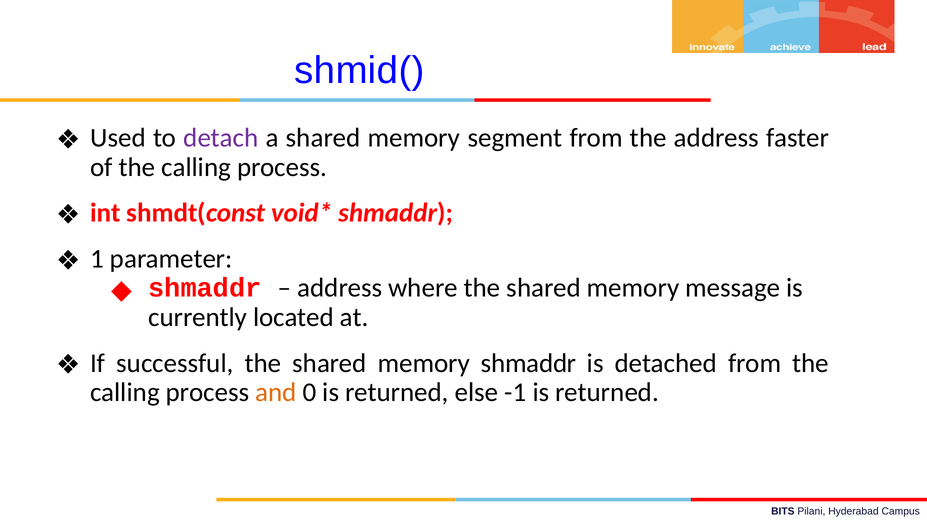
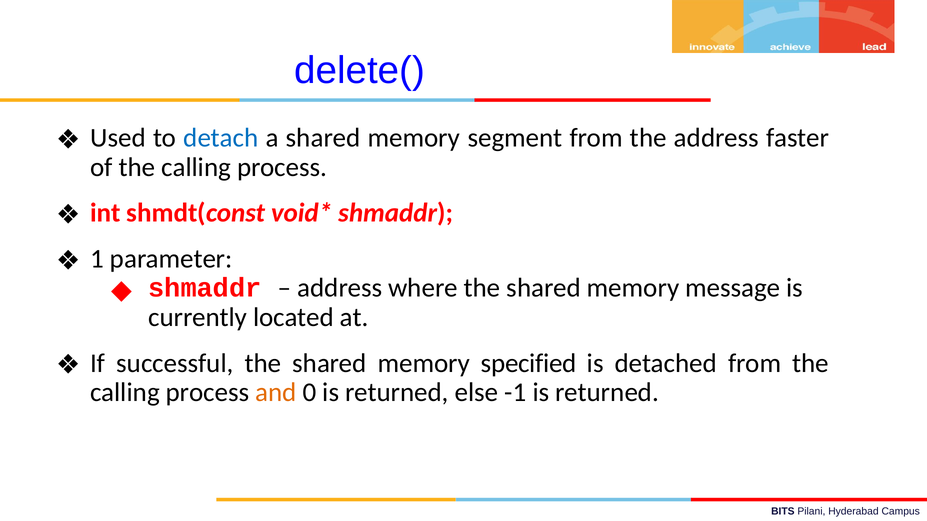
shmid(: shmid( -> delete(
detach colour: purple -> blue
memory shmaddr: shmaddr -> specified
